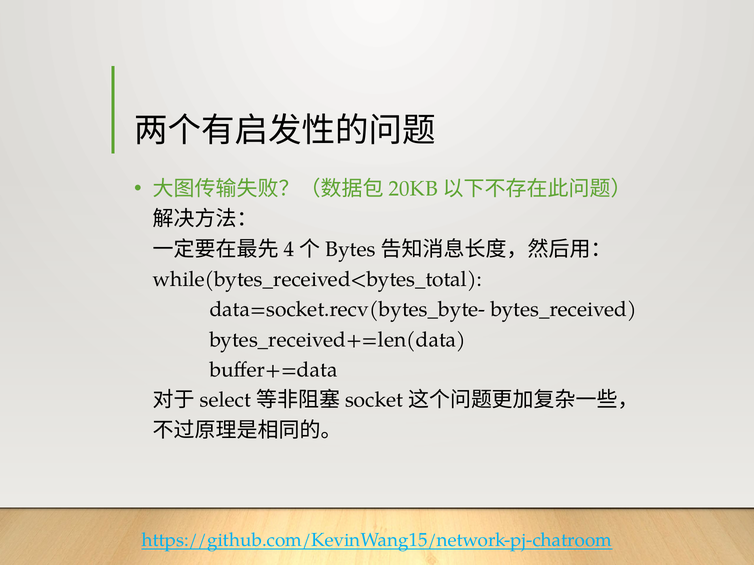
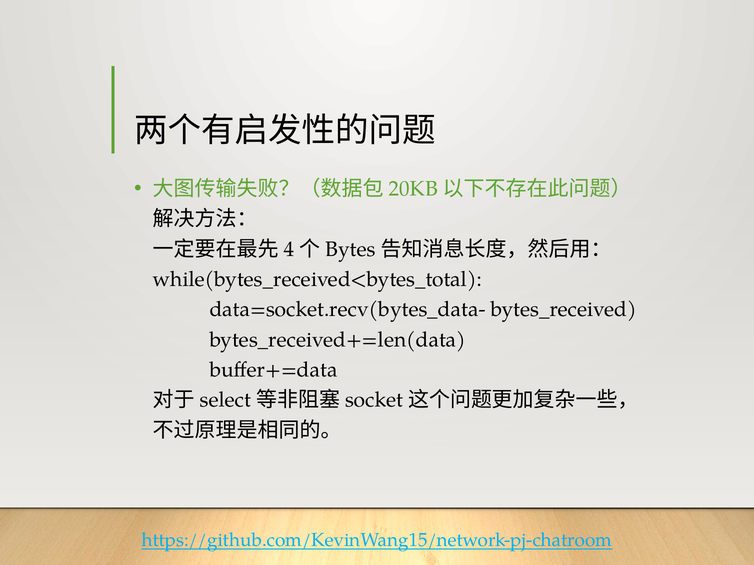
data=socket.recv(bytes_byte-: data=socket.recv(bytes_byte- -> data=socket.recv(bytes_data-
